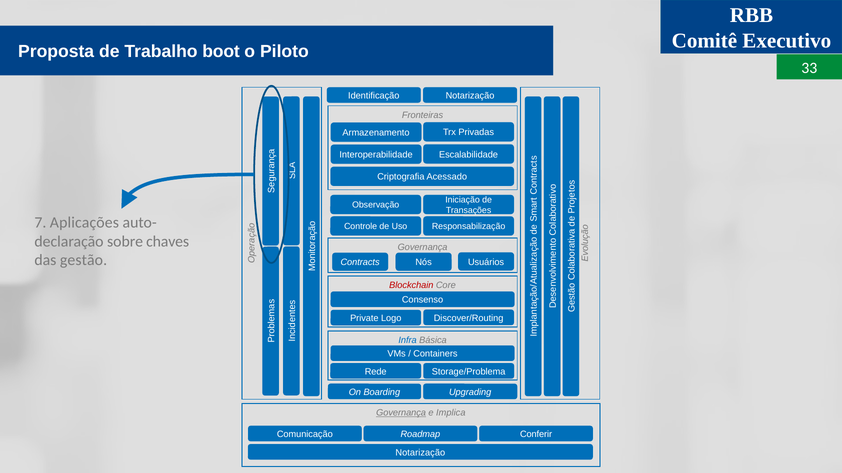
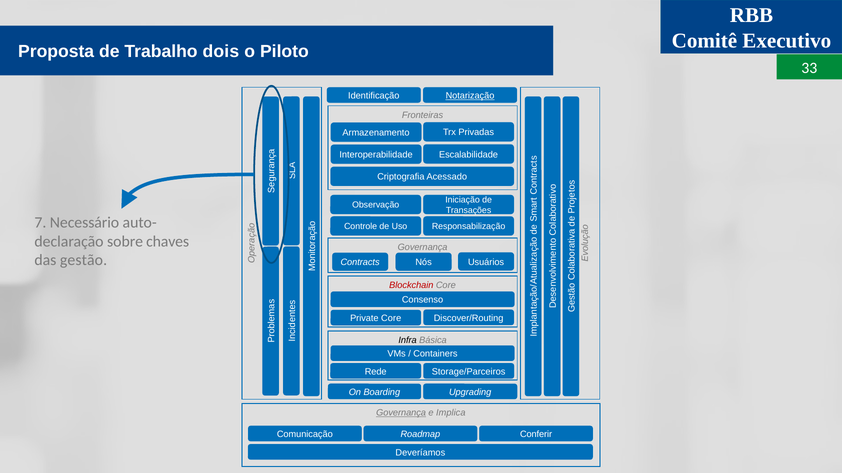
boot: boot -> dois
Notarização at (470, 96) underline: none -> present
Aplicações: Aplicações -> Necessário
Private Logo: Logo -> Core
Infra colour: blue -> black
Storage/Problema: Storage/Problema -> Storage/Parceiros
Notarização at (420, 453): Notarização -> Deveríamos
